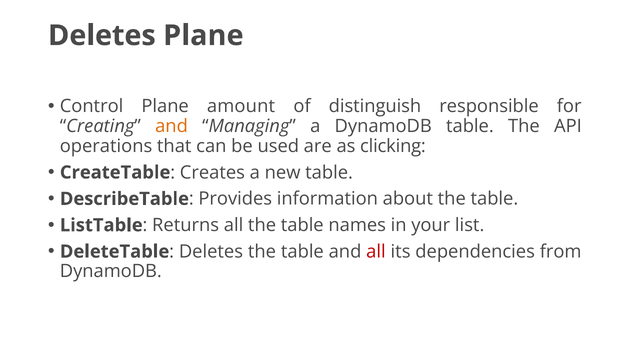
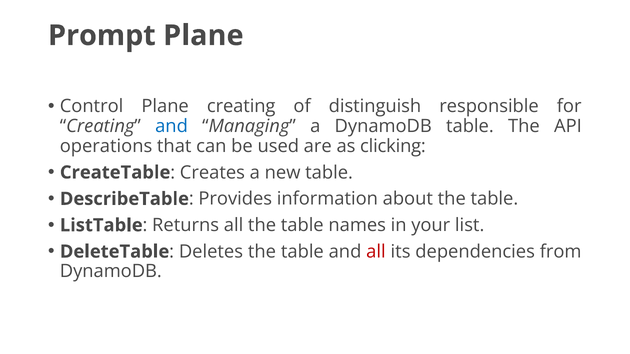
Deletes at (102, 36): Deletes -> Prompt
Plane amount: amount -> creating
and at (172, 126) colour: orange -> blue
